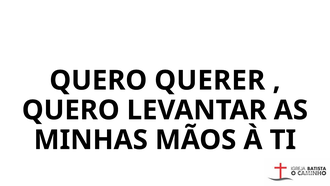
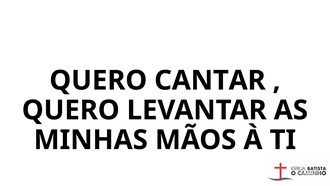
QUERER: QUERER -> CANTAR
